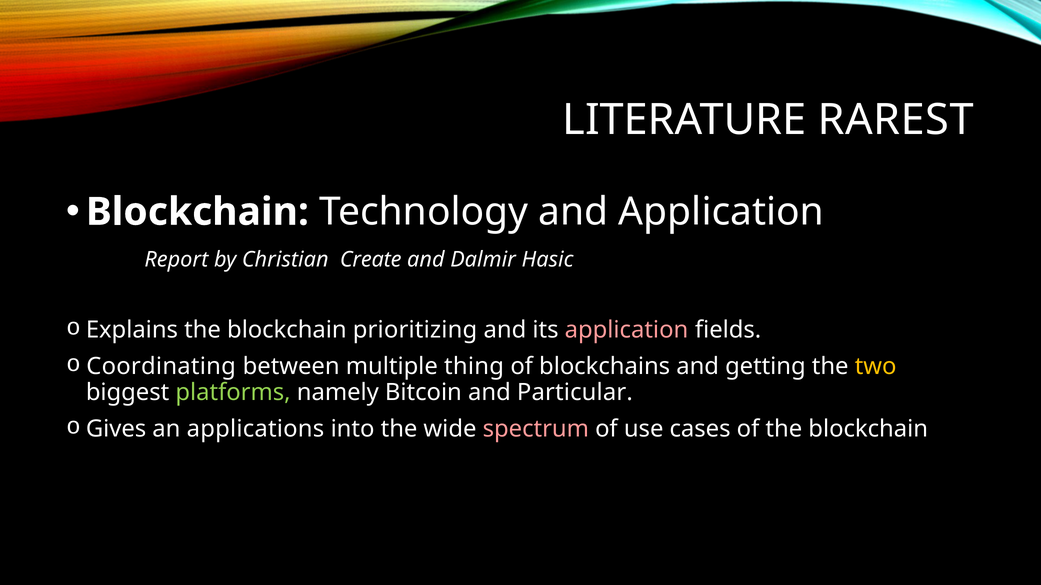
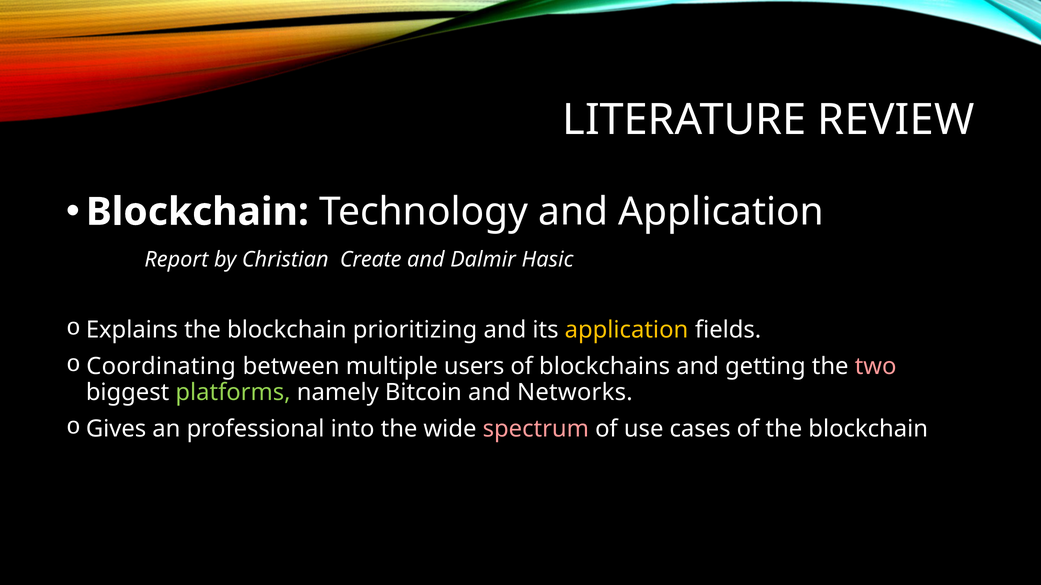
RAREST: RAREST -> REVIEW
application at (626, 330) colour: pink -> yellow
thing: thing -> users
two colour: yellow -> pink
Particular: Particular -> Networks
applications: applications -> professional
